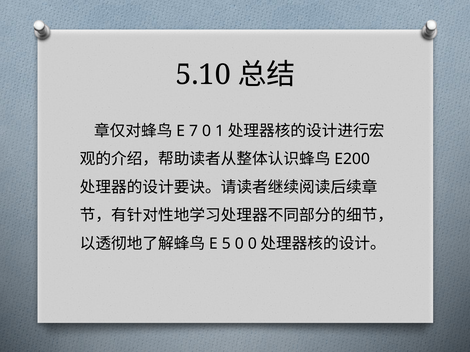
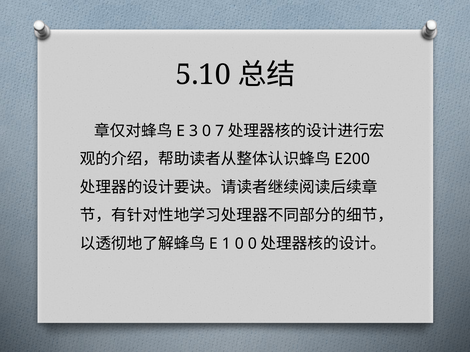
7: 7 -> 3
1: 1 -> 7
5: 5 -> 1
